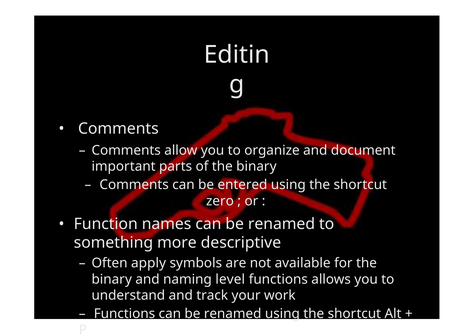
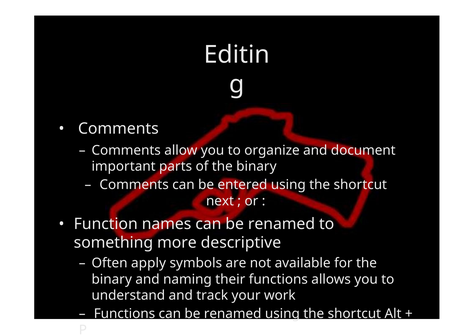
zero: zero -> next
level: level -> their
